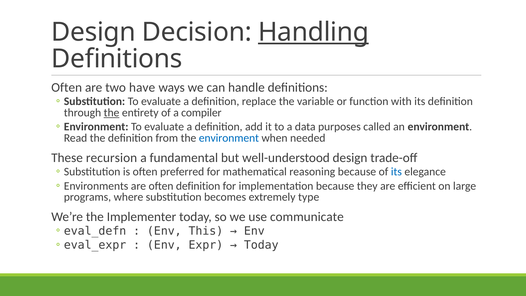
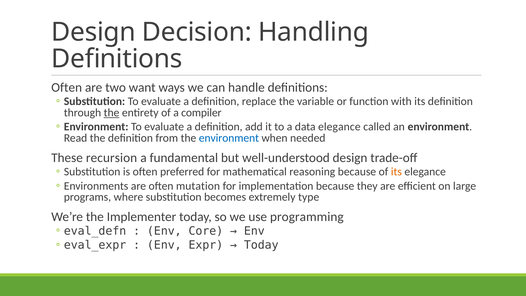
Handling underline: present -> none
have: have -> want
data purposes: purposes -> elegance
its at (396, 172) colour: blue -> orange
often definition: definition -> mutation
communicate: communicate -> programming
This: This -> Core
